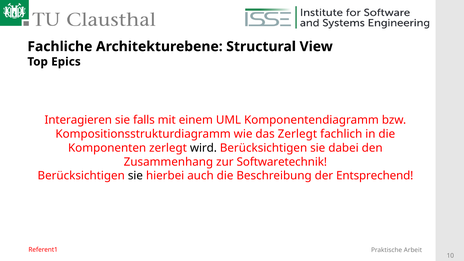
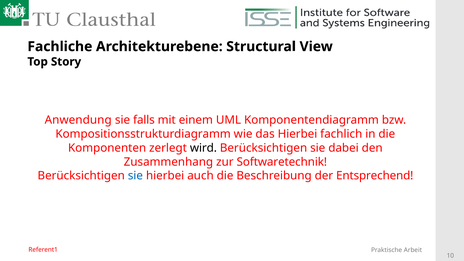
Epics: Epics -> Story
Interagieren: Interagieren -> Anwendung
das Zerlegt: Zerlegt -> Hierbei
sie at (135, 176) colour: black -> blue
